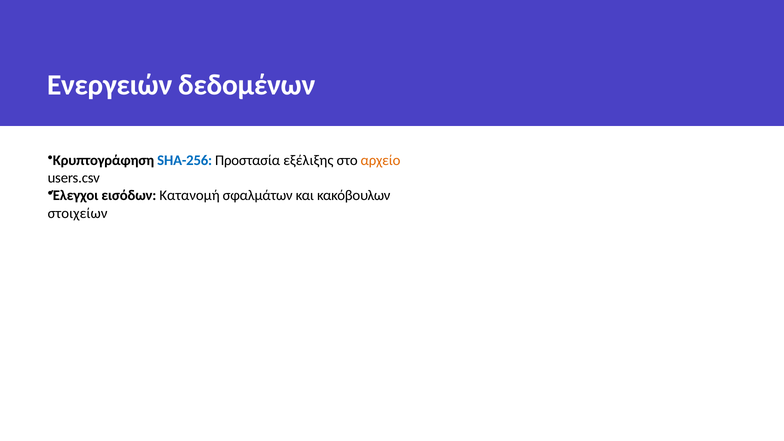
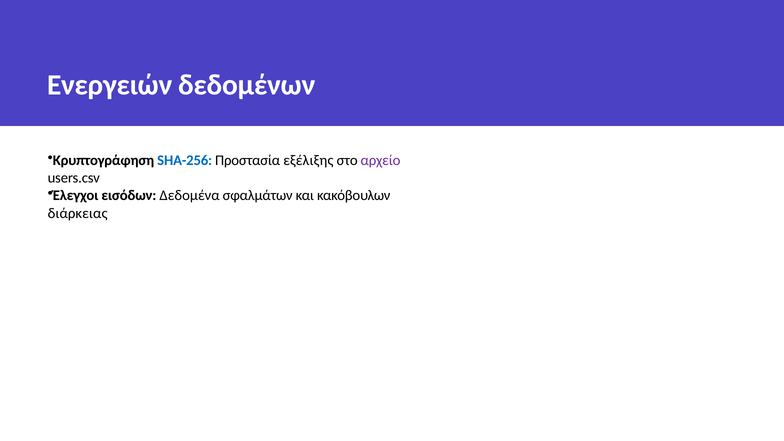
αρχείο colour: orange -> purple
Κατανομή: Κατανομή -> Δεδομένα
στοιχείων: στοιχείων -> διάρκειας
